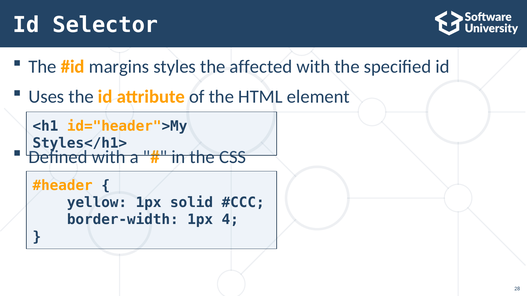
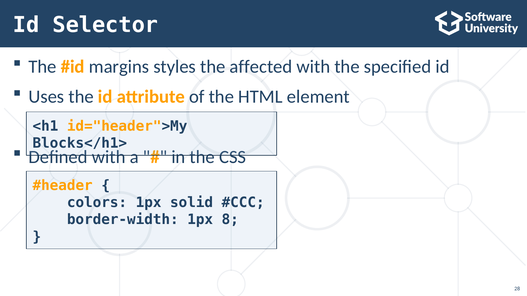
Styles</h1>: Styles</h1> -> Blocks</h1>
yellow: yellow -> colors
4: 4 -> 8
